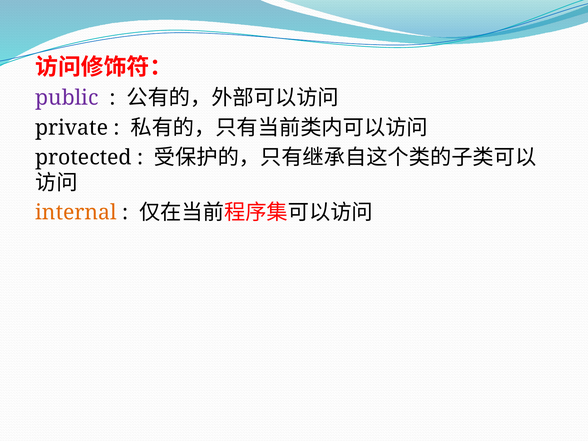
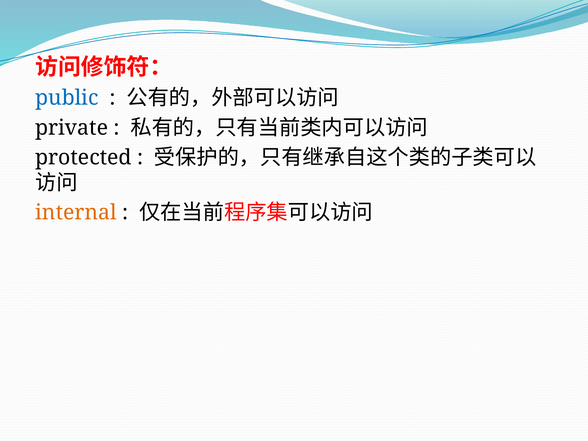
public colour: purple -> blue
